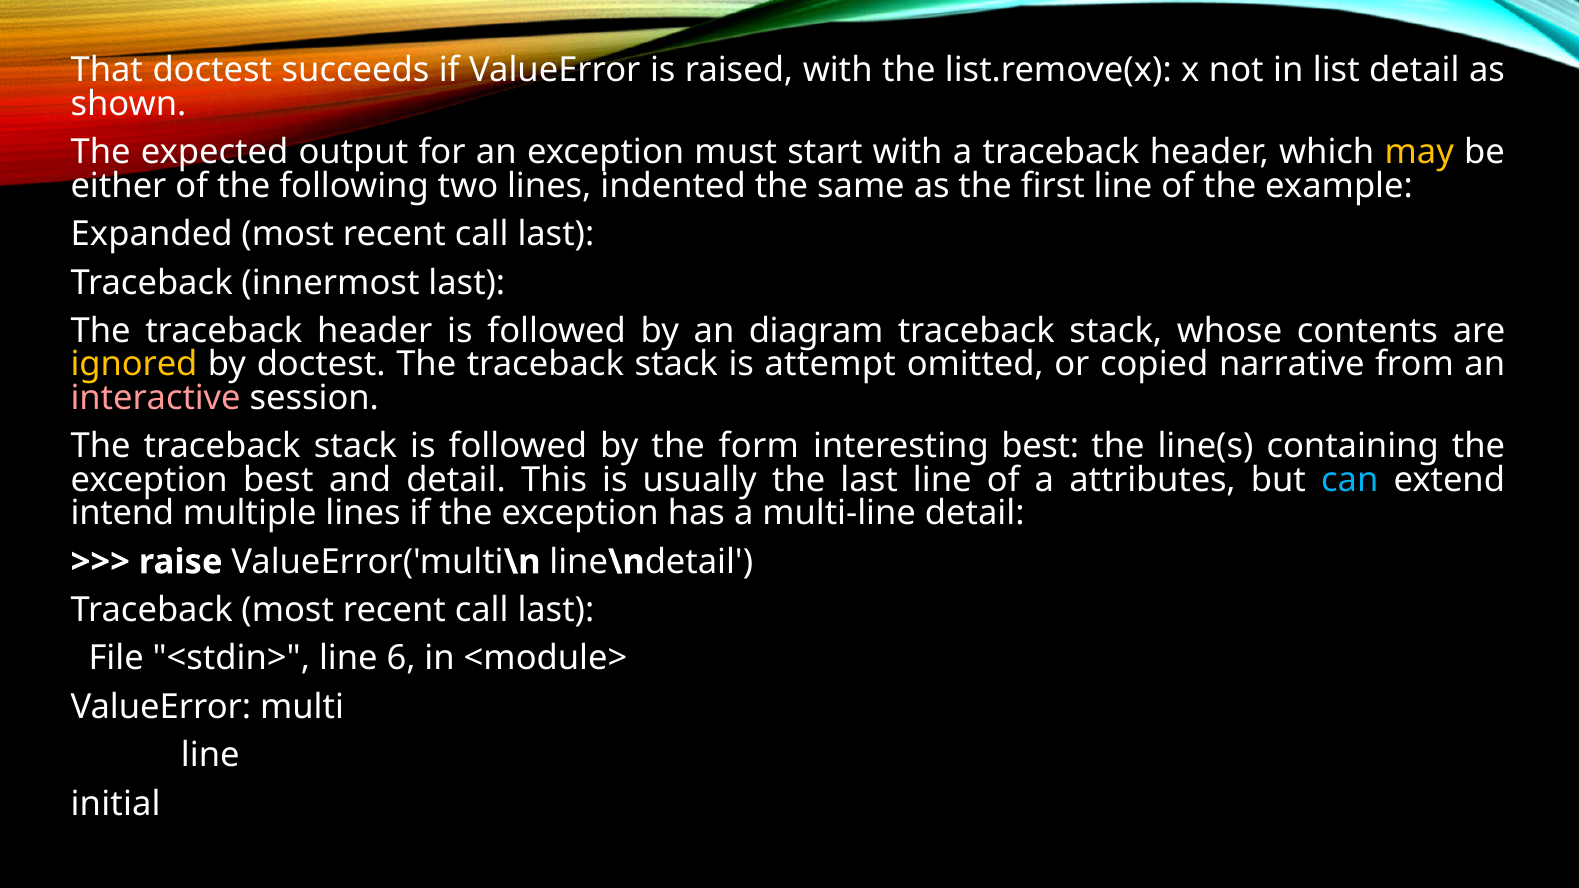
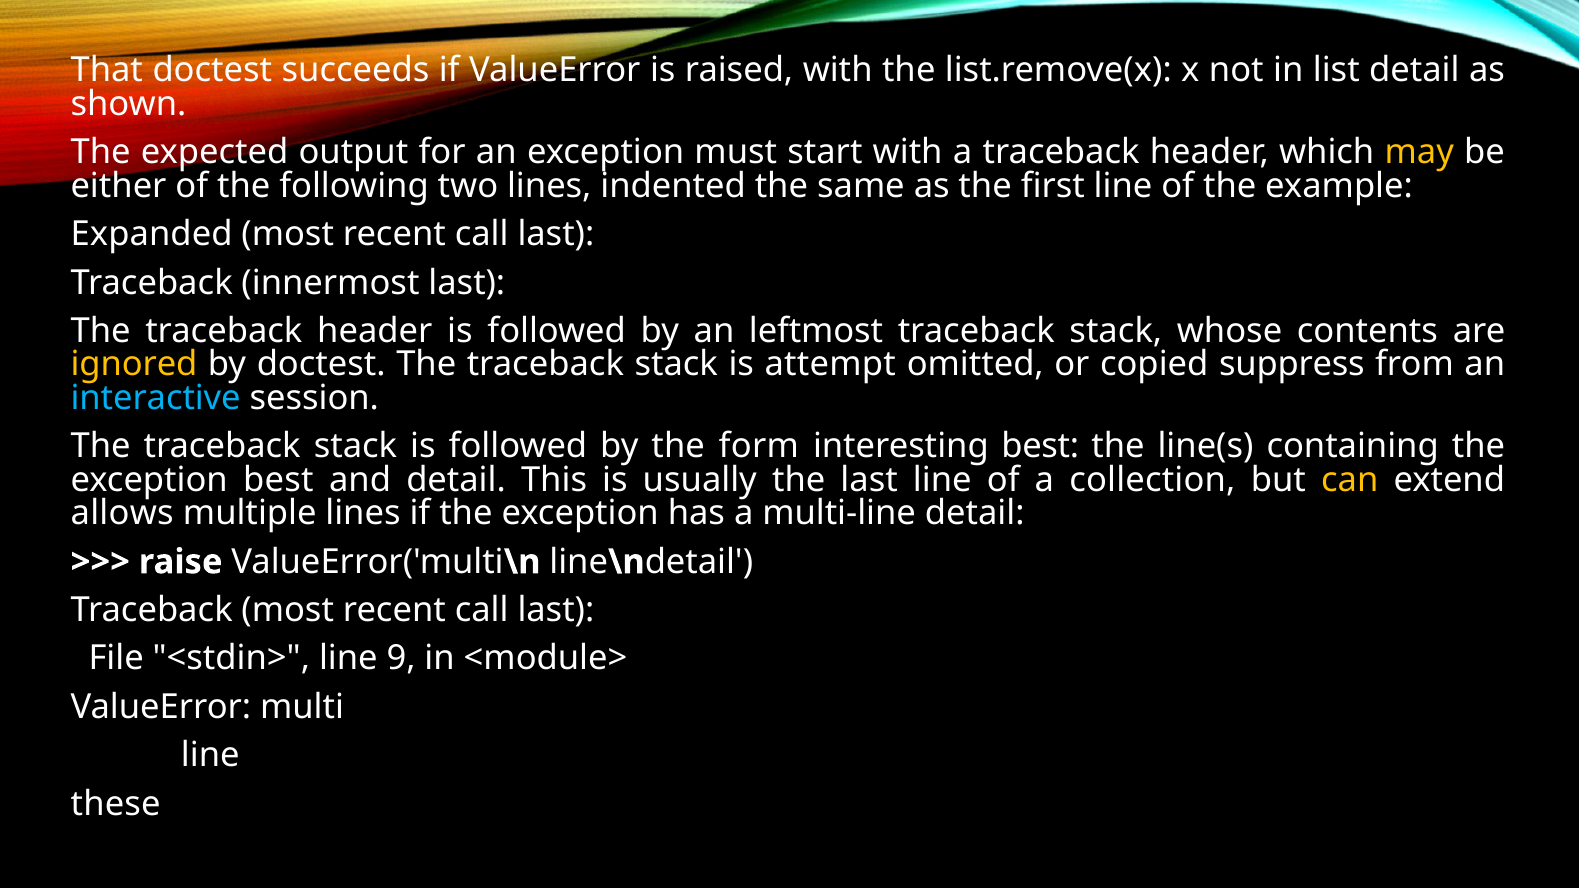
diagram: diagram -> leftmost
narrative: narrative -> suppress
interactive colour: pink -> light blue
attributes: attributes -> collection
can colour: light blue -> yellow
intend: intend -> allows
6: 6 -> 9
initial: initial -> these
